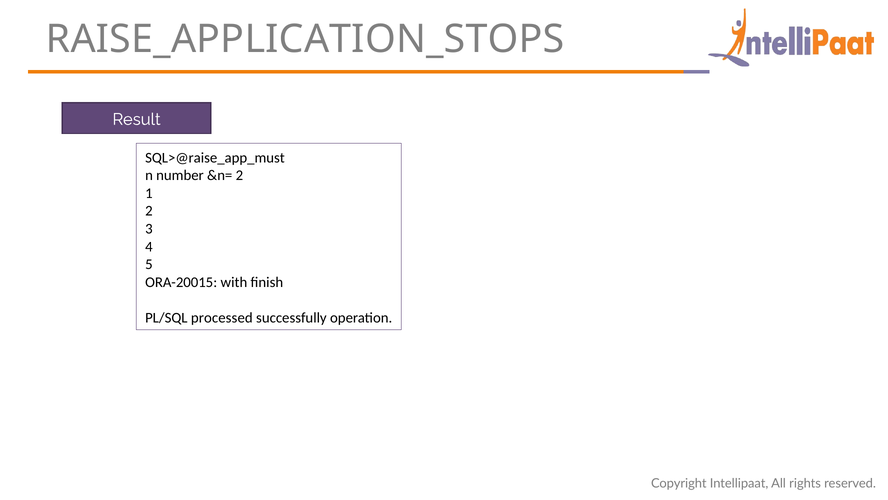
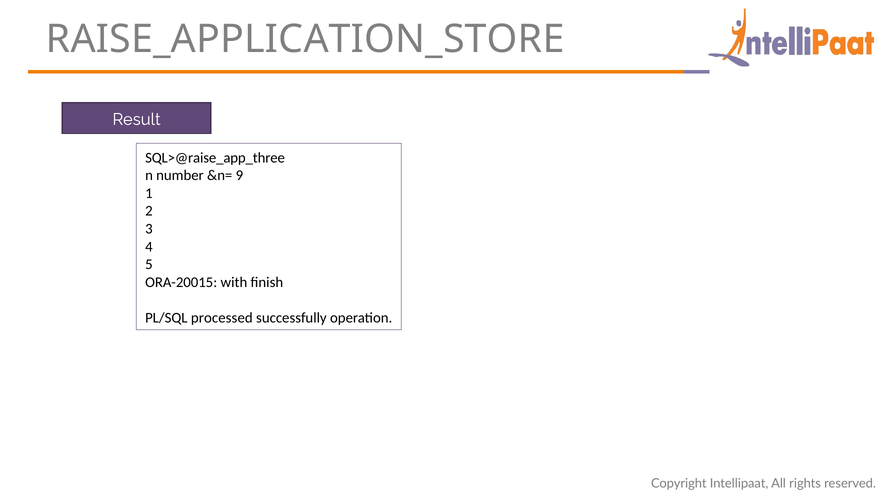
RAISE_APPLICATION_STOPS: RAISE_APPLICATION_STOPS -> RAISE_APPLICATION_STORE
SQL>@raise_app_must: SQL>@raise_app_must -> SQL>@raise_app_three
&n= 2: 2 -> 9
